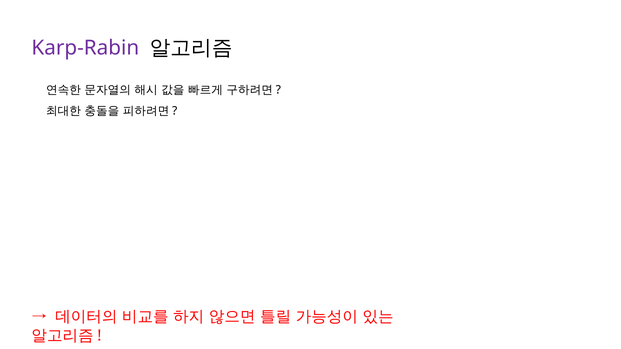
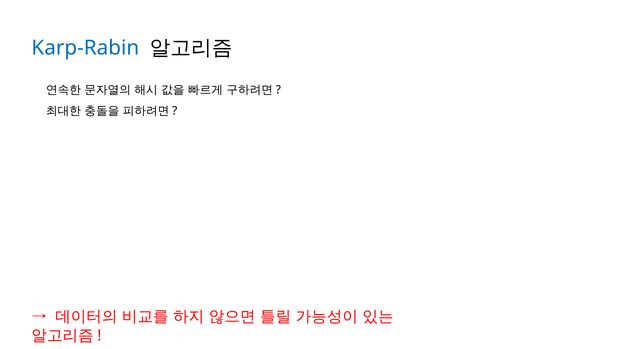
Karp-Rabin colour: purple -> blue
